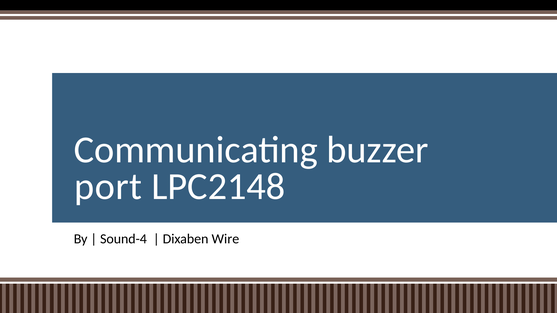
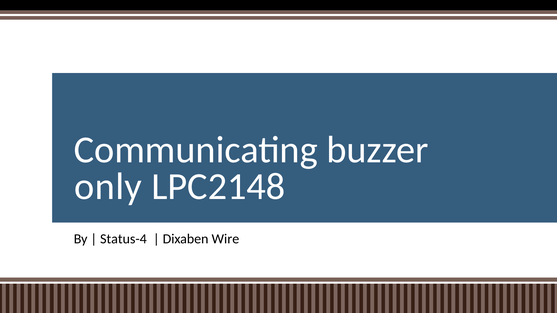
port: port -> only
Sound-4: Sound-4 -> Status-4
